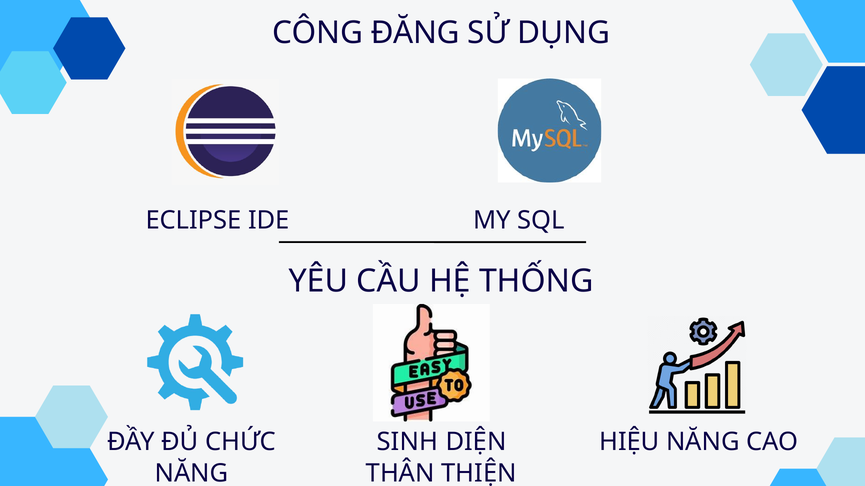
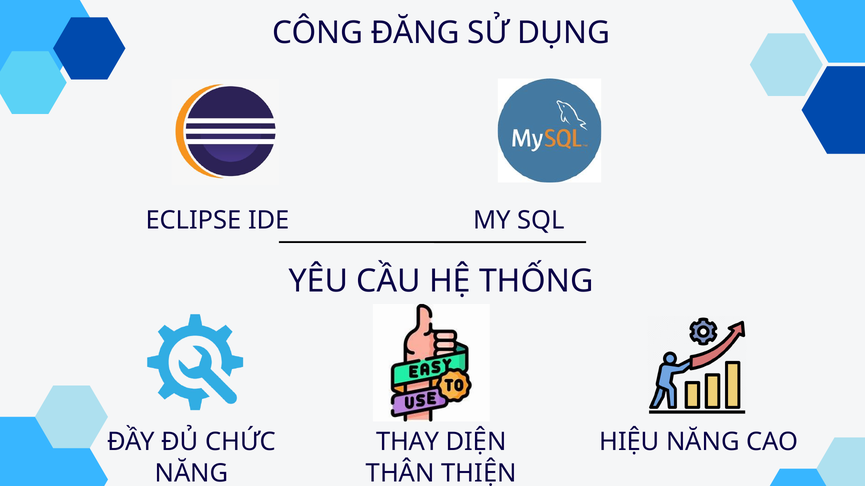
SINH: SINH -> THAY
